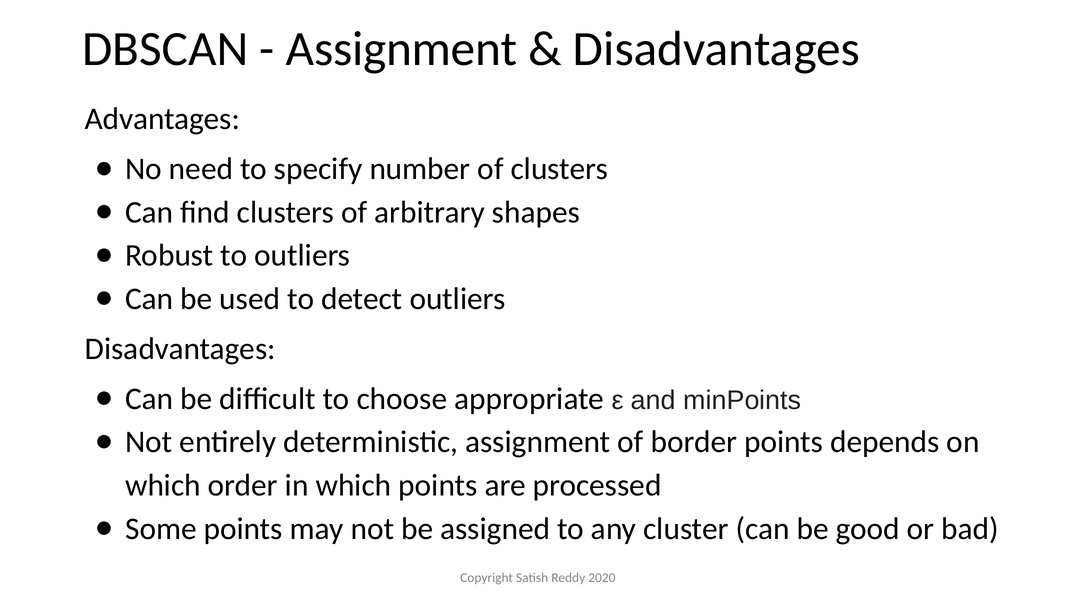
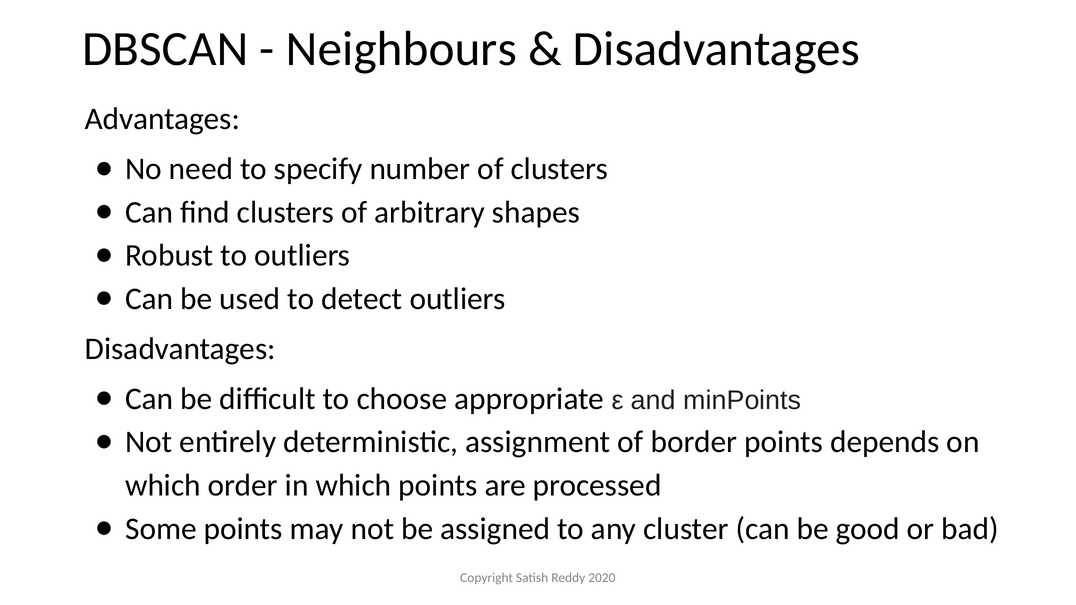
Assignment at (402, 49): Assignment -> Neighbours
